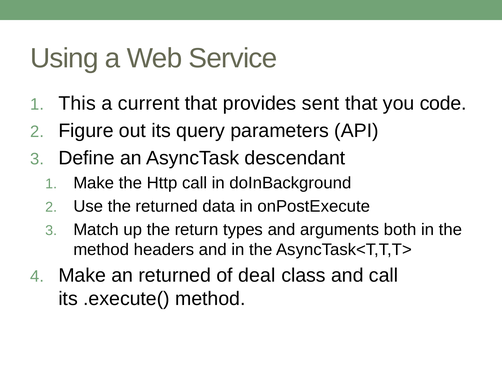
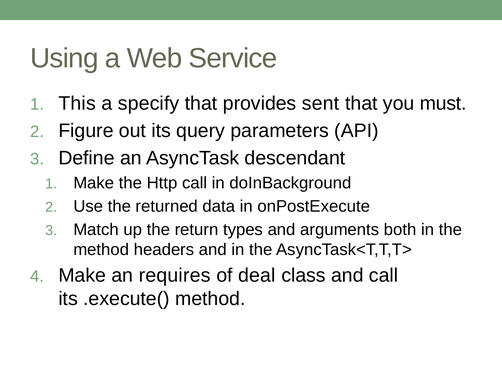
current: current -> specify
code: code -> must
an returned: returned -> requires
